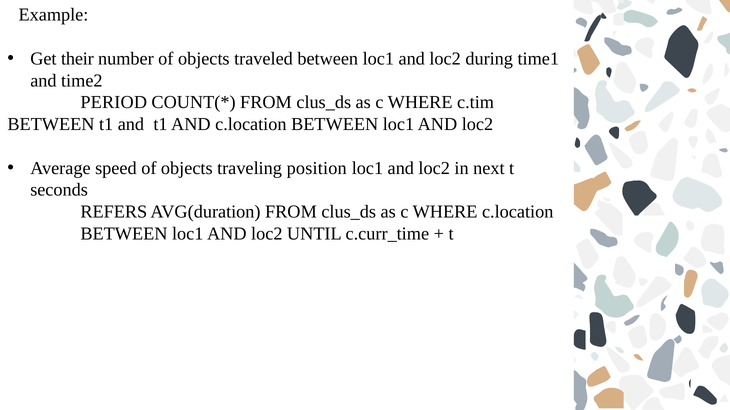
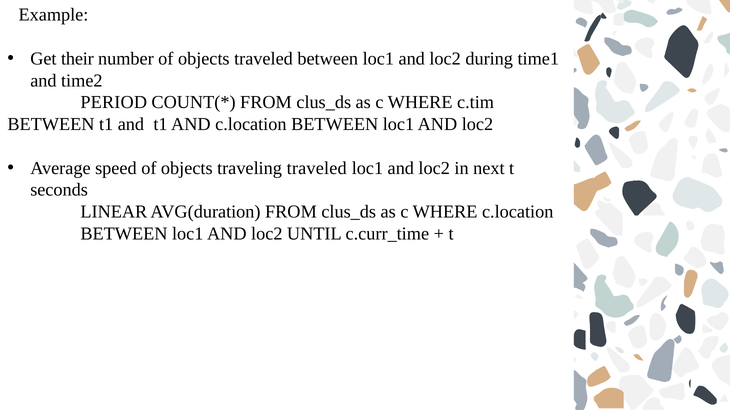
traveling position: position -> traveled
REFERS: REFERS -> LINEAR
